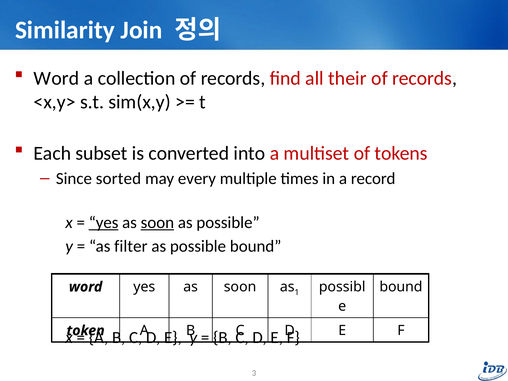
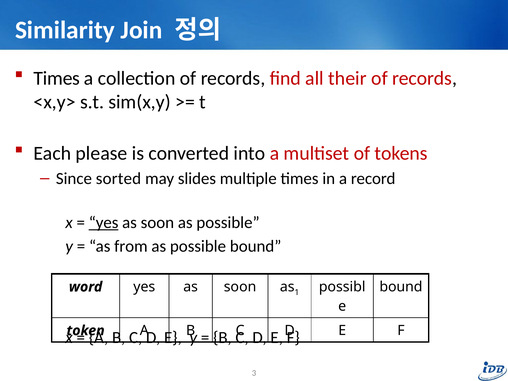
Word at (57, 78): Word -> Times
subset: subset -> please
every: every -> slides
soon at (157, 223) underline: present -> none
filter: filter -> from
